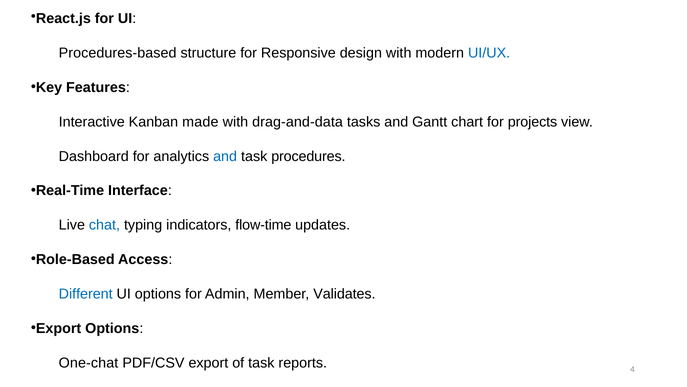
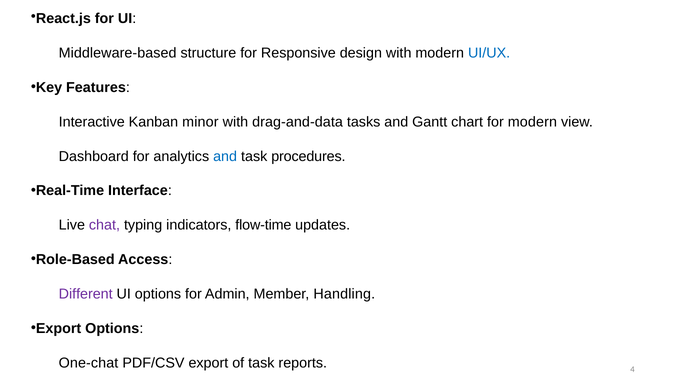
Procedures-based: Procedures-based -> Middleware-based
made: made -> minor
for projects: projects -> modern
chat colour: blue -> purple
Different colour: blue -> purple
Validates: Validates -> Handling
